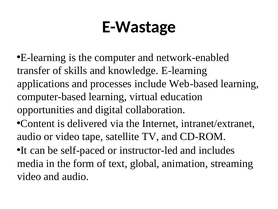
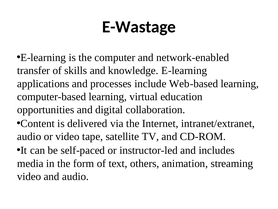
global: global -> others
